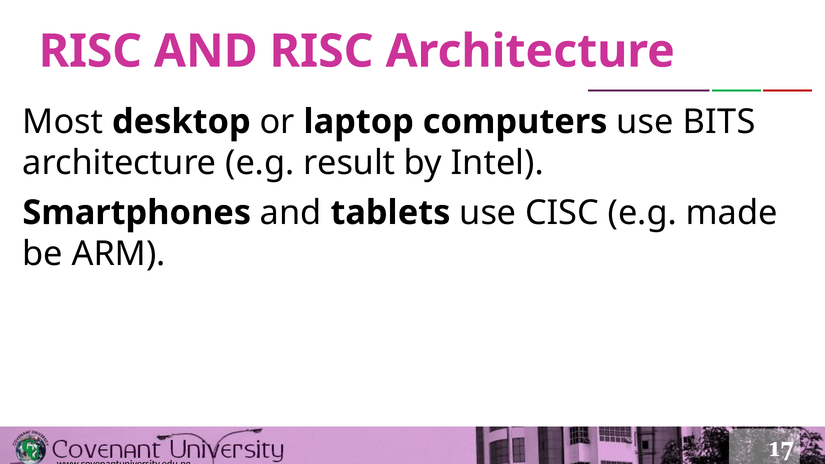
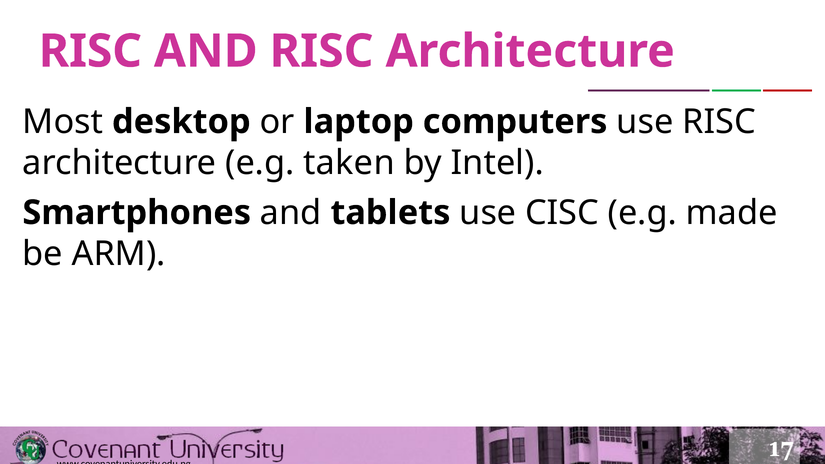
use BITS: BITS -> RISC
result: result -> taken
